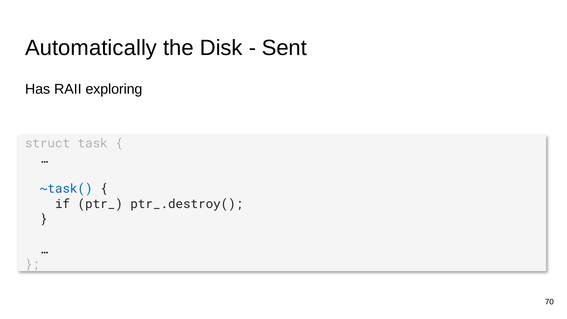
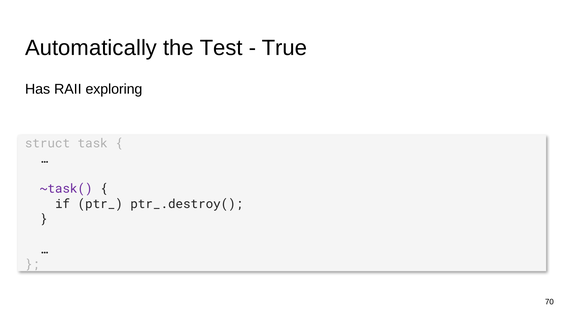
Disk: Disk -> Test
Sent: Sent -> True
~task( colour: blue -> purple
